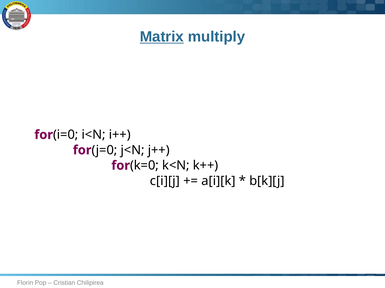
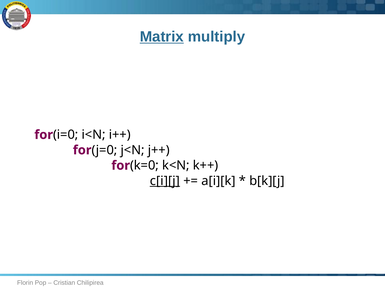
c[i][j underline: none -> present
